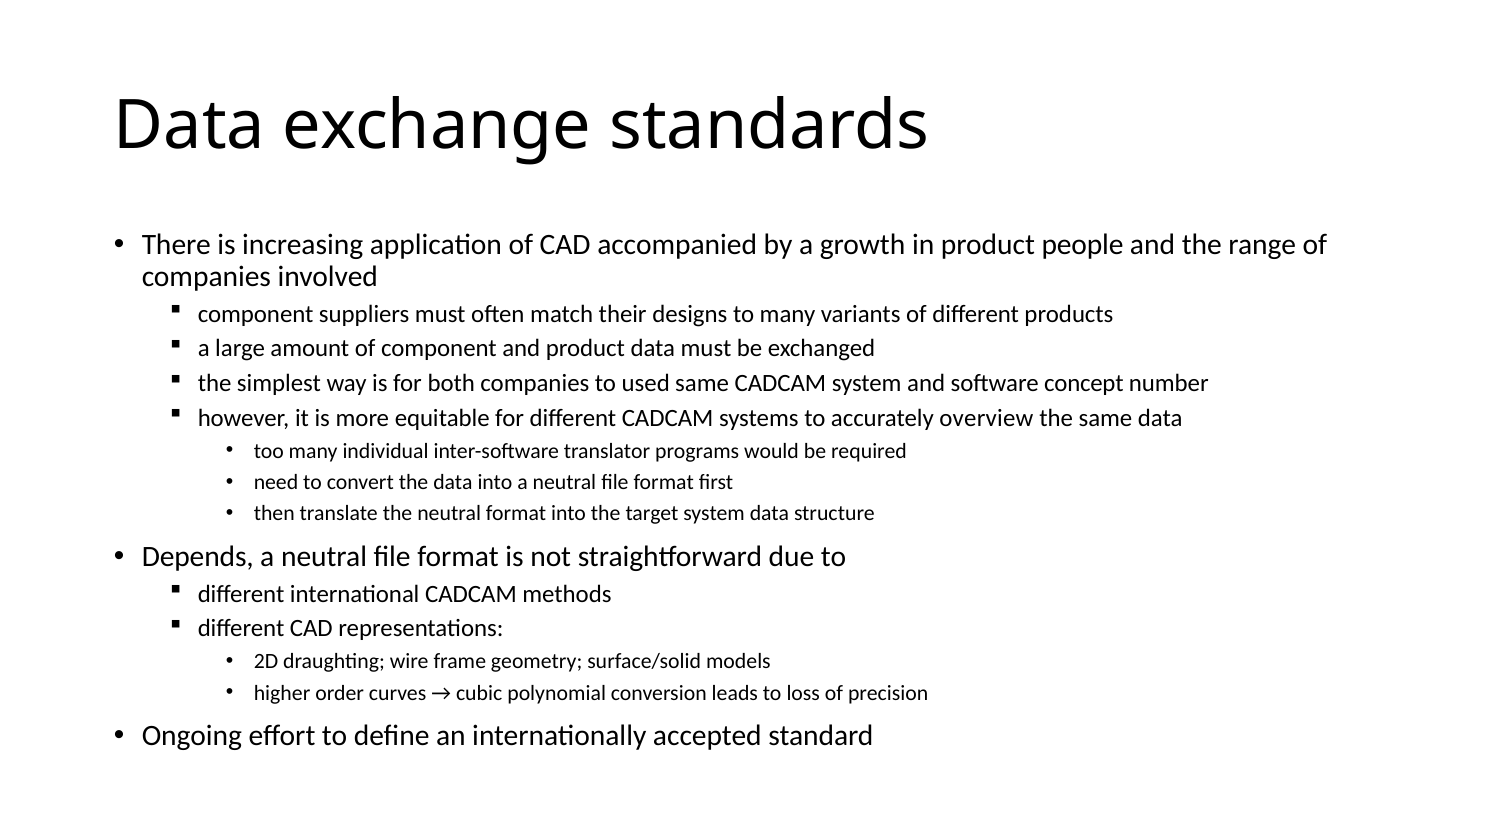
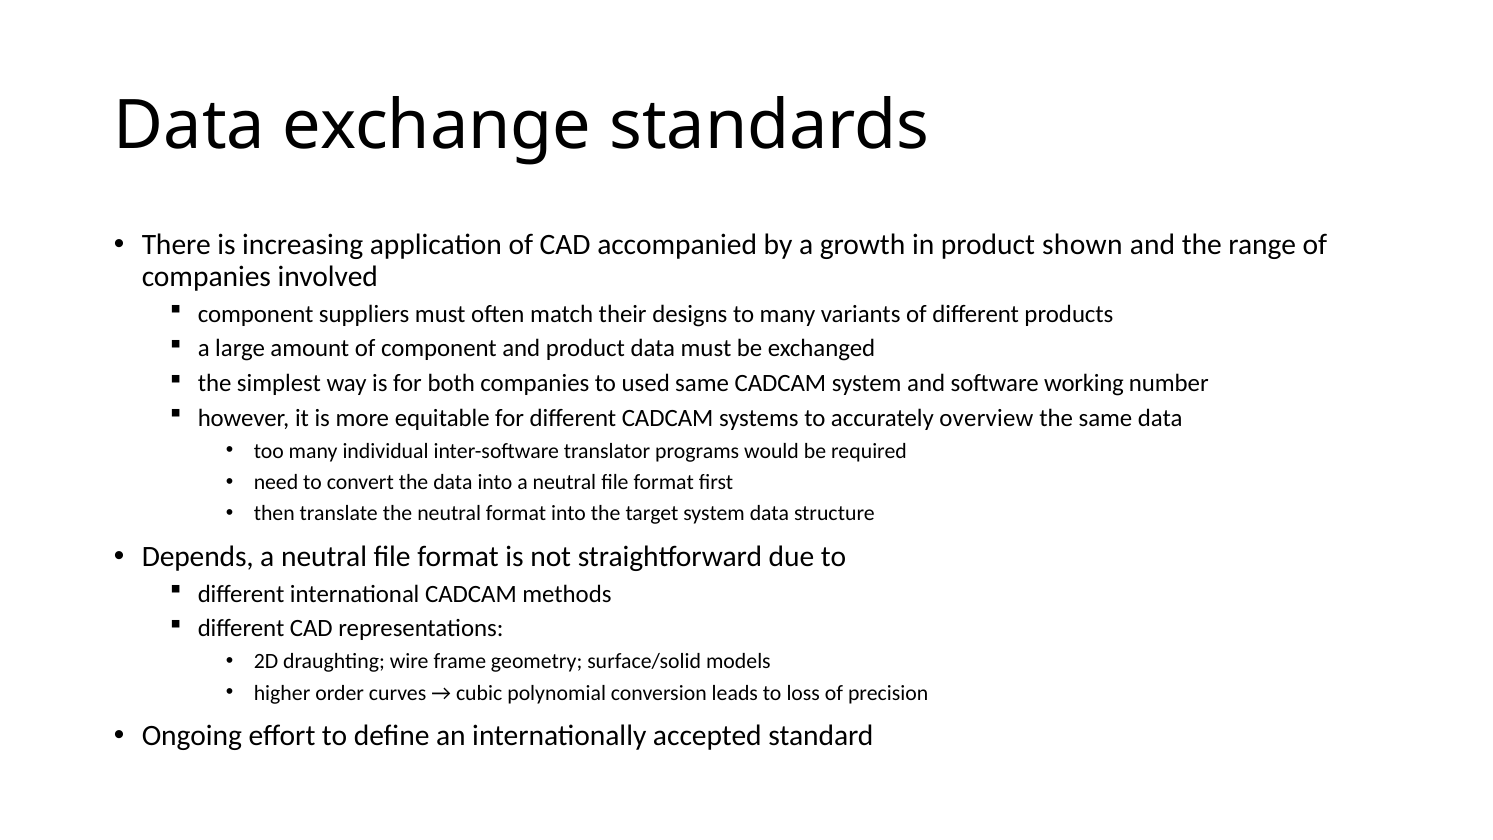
people: people -> shown
concept: concept -> working
